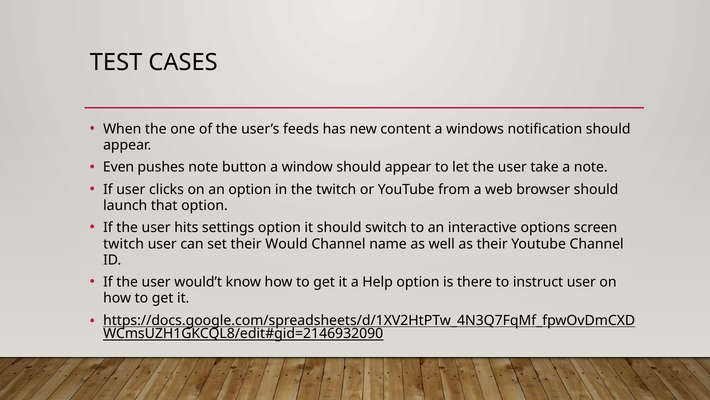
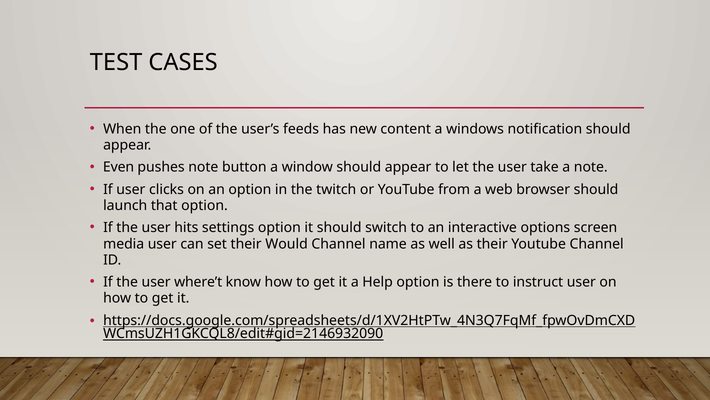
twitch at (124, 243): twitch -> media
would’t: would’t -> where’t
